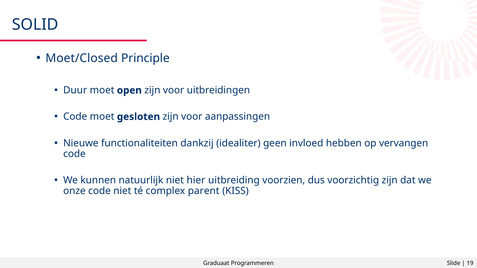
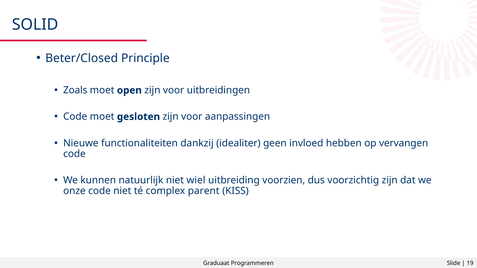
Moet/Closed: Moet/Closed -> Beter/Closed
Duur: Duur -> Zoals
hier: hier -> wiel
